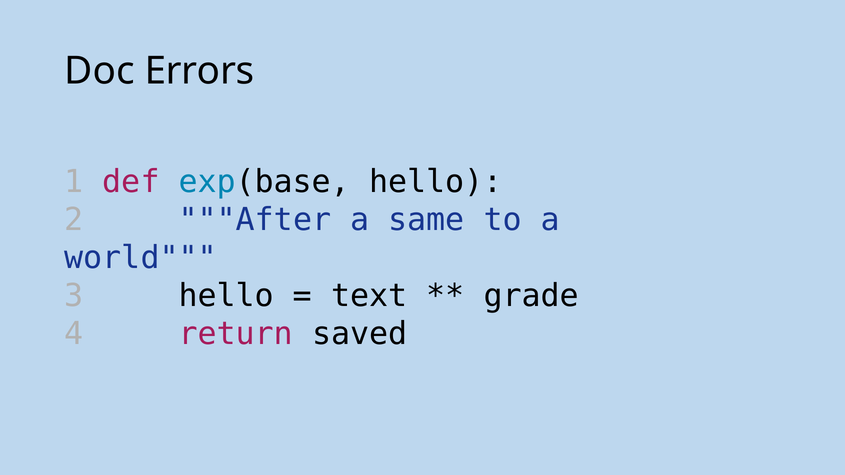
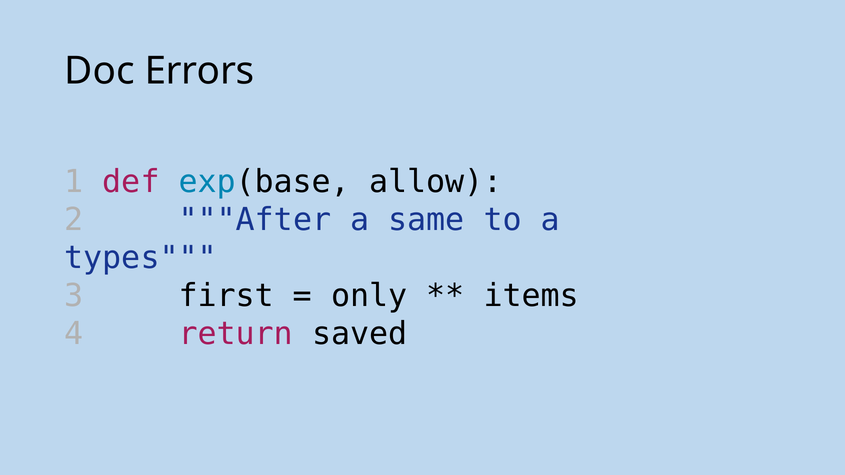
exp(base hello: hello -> allow
world: world -> types
3 hello: hello -> first
text: text -> only
grade: grade -> items
